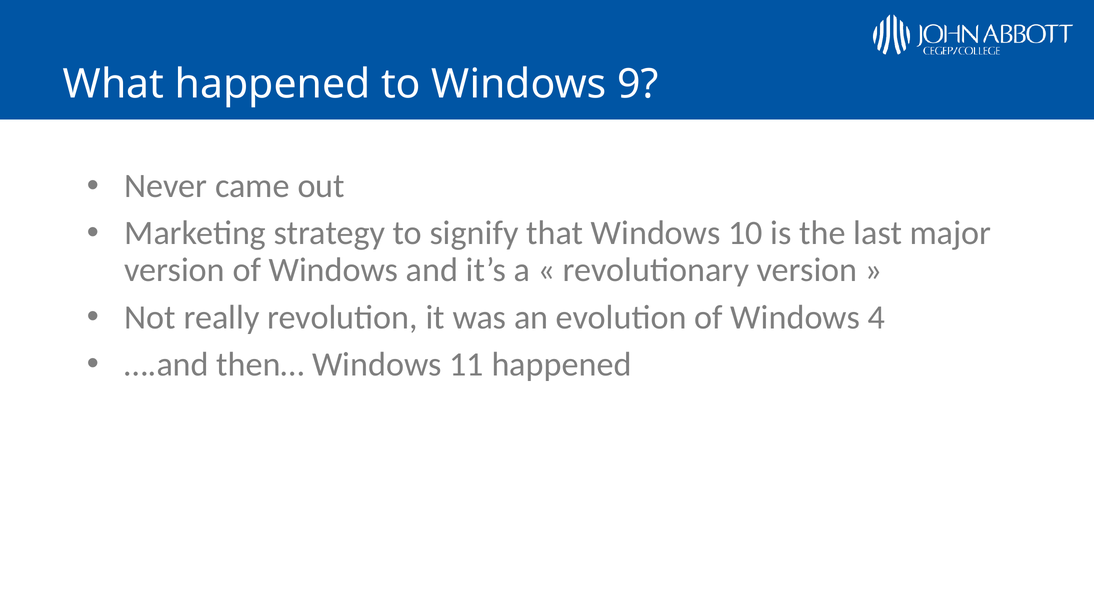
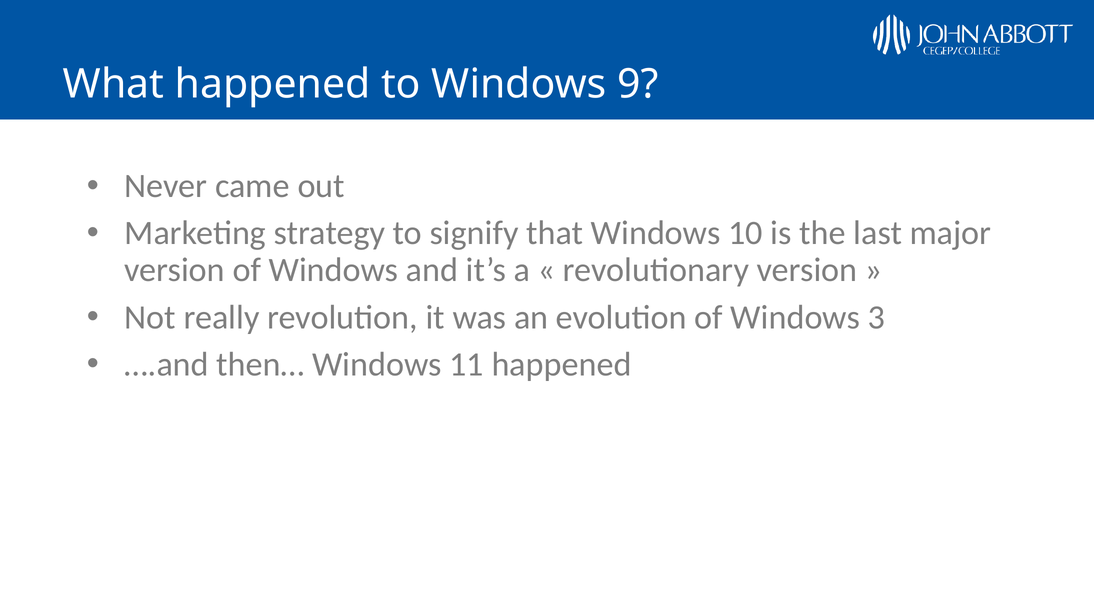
4: 4 -> 3
